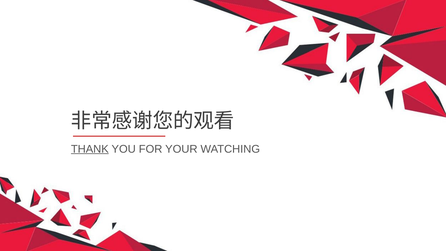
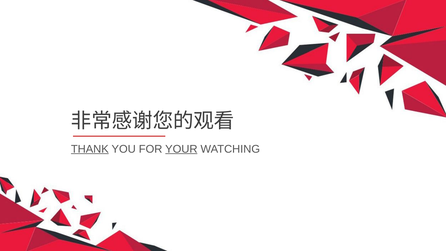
YOUR underline: none -> present
